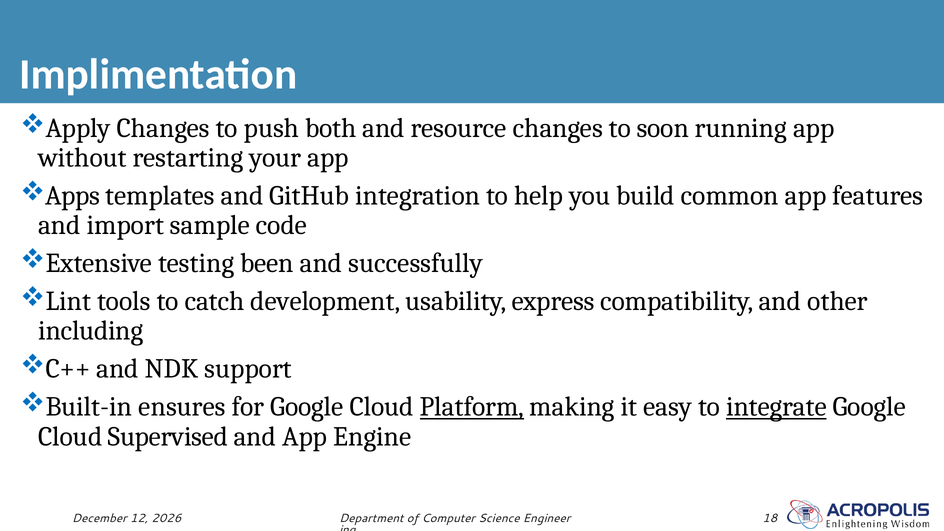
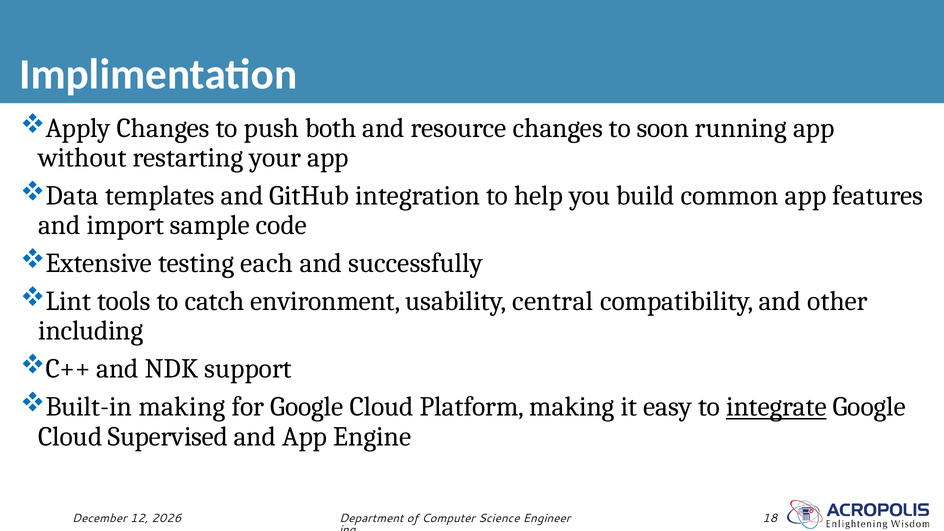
Apps: Apps -> Data
been: been -> each
development: development -> environment
express: express -> central
Built-in ensures: ensures -> making
Platform underline: present -> none
